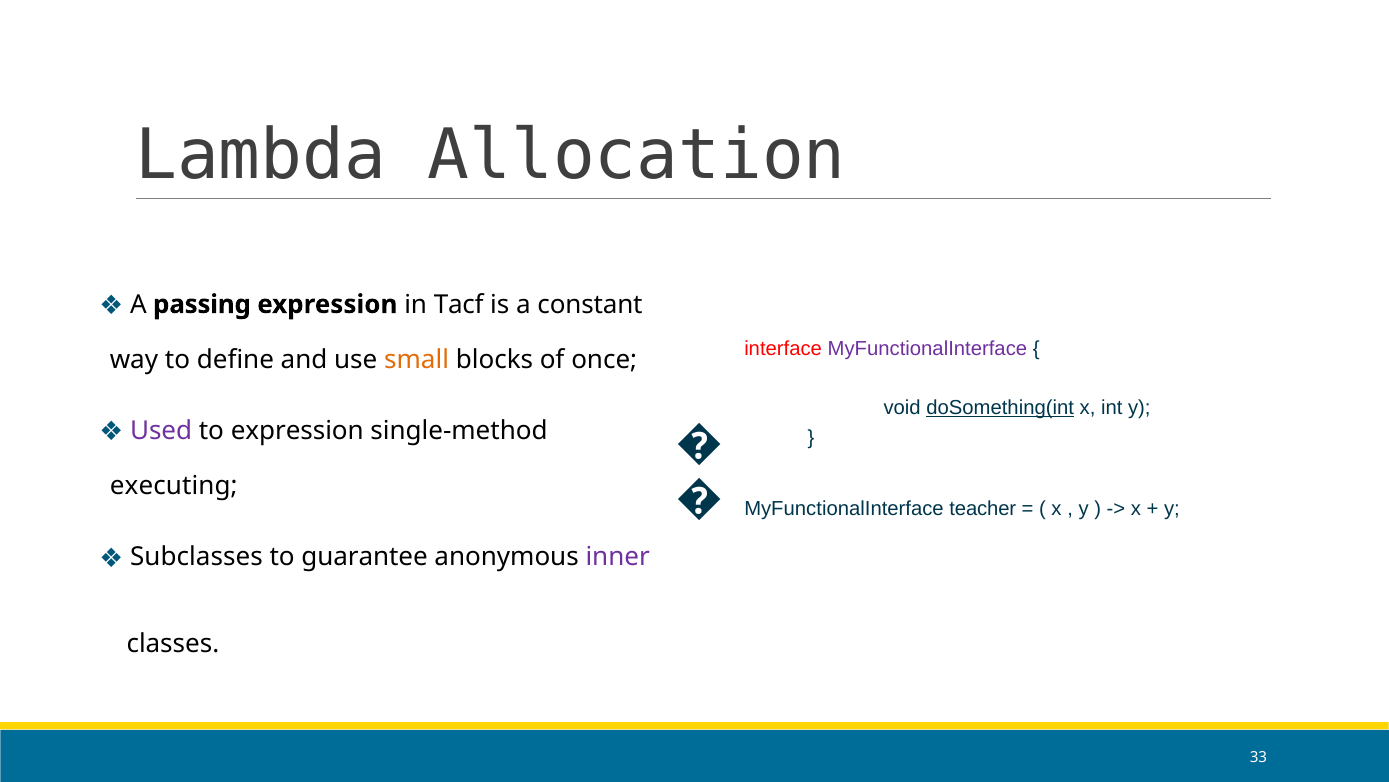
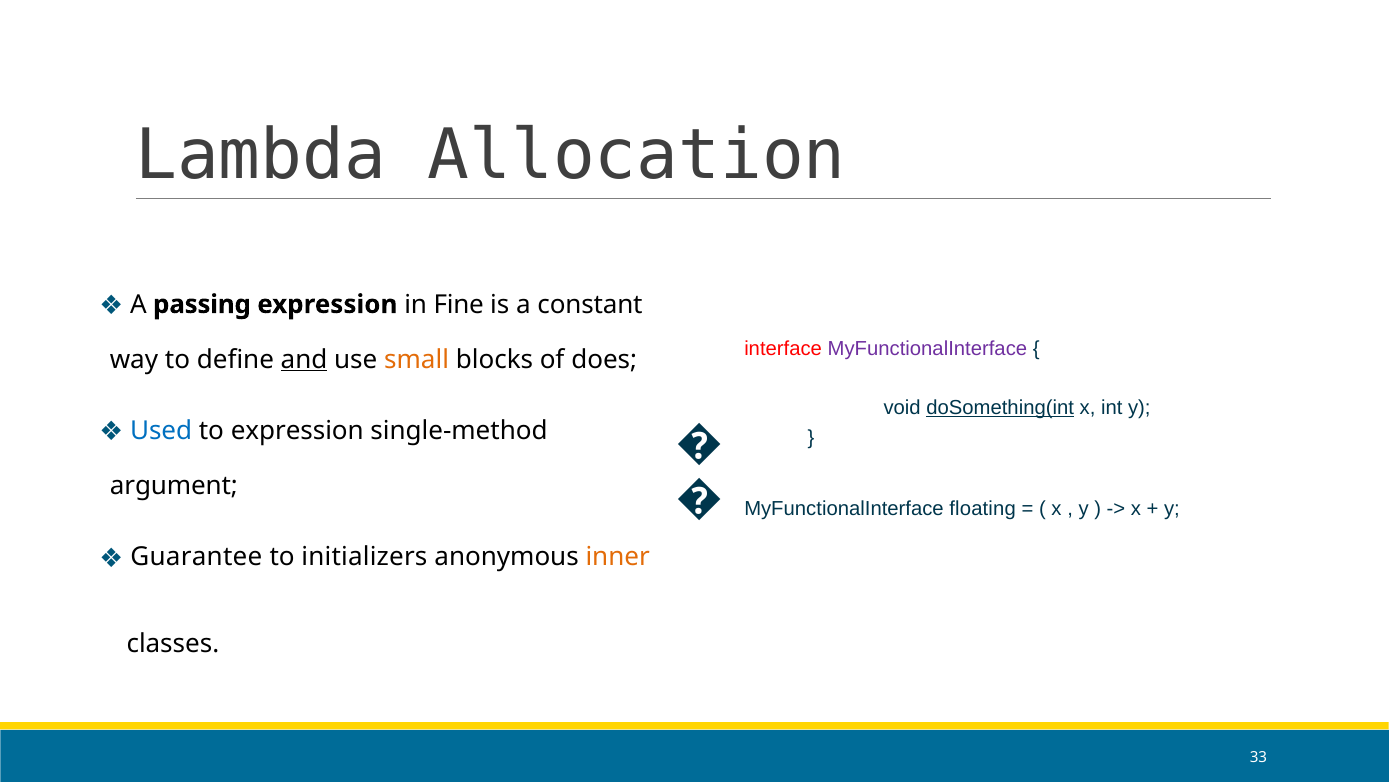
Tacf: Tacf -> Fine
and underline: none -> present
once: once -> does
Used colour: purple -> blue
executing: executing -> argument
teacher: teacher -> floating
Subclasses: Subclasses -> Guarantee
guarantee: guarantee -> initializers
inner colour: purple -> orange
